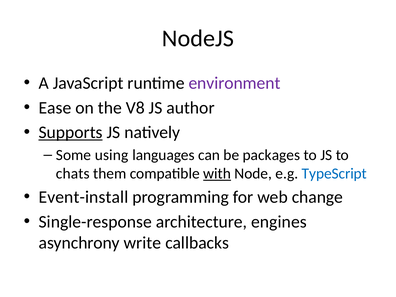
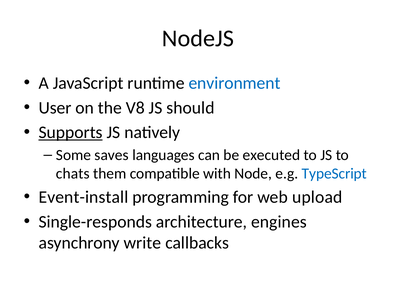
environment colour: purple -> blue
Ease: Ease -> User
author: author -> should
using: using -> saves
packages: packages -> executed
with underline: present -> none
change: change -> upload
Single-response: Single-response -> Single-responds
